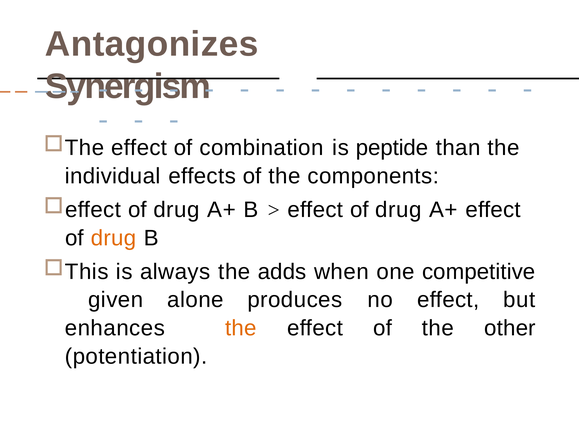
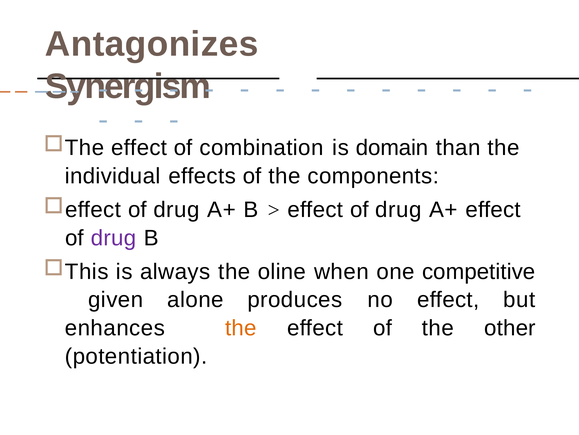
peptide: peptide -> domain
drug at (114, 238) colour: orange -> purple
adds: adds -> oline
